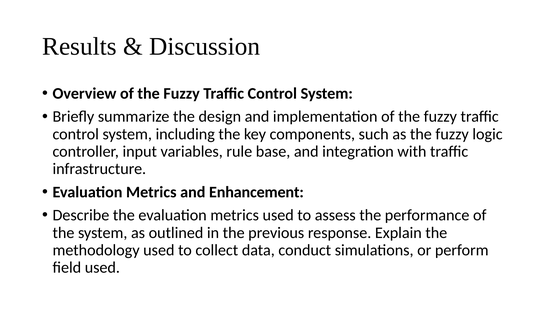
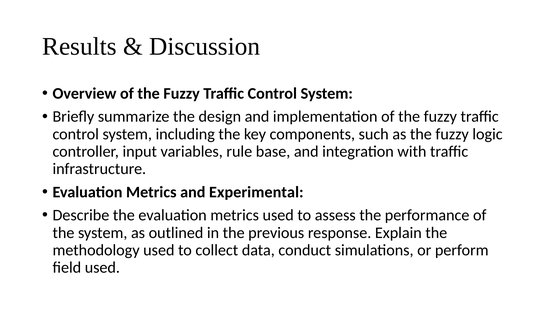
Enhancement: Enhancement -> Experimental
